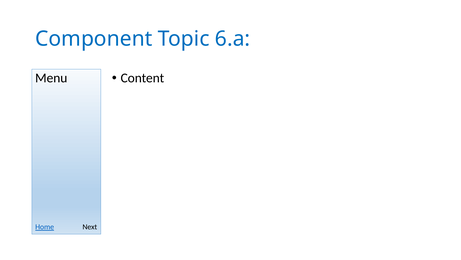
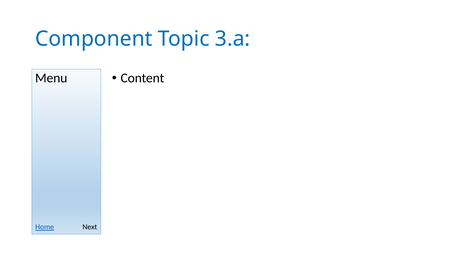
6.a: 6.a -> 3.a
